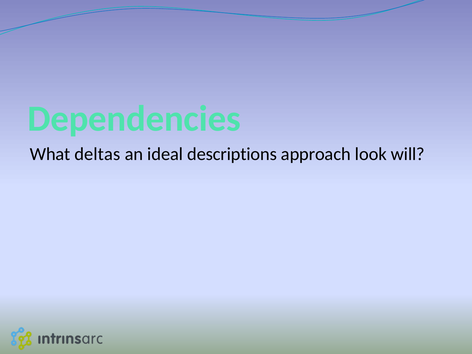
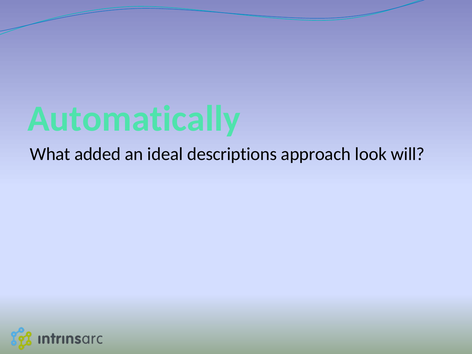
Dependencies: Dependencies -> Automatically
deltas: deltas -> added
